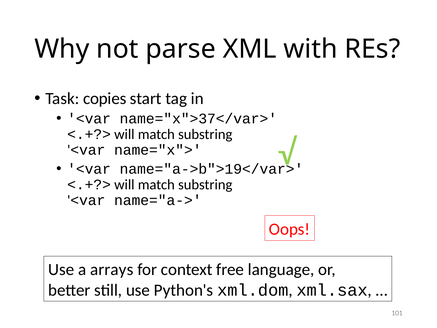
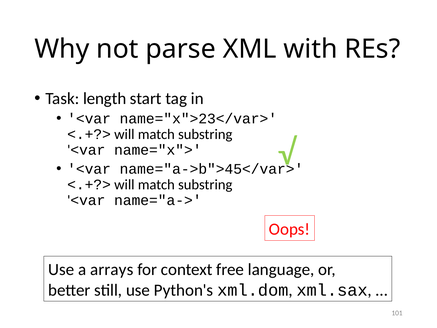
copies: copies -> length
name="x">37</var>: name="x">37</var> -> name="x">23</var>
name="a->b">19</var>: name="a->b">19</var> -> name="a->b">45</var>
